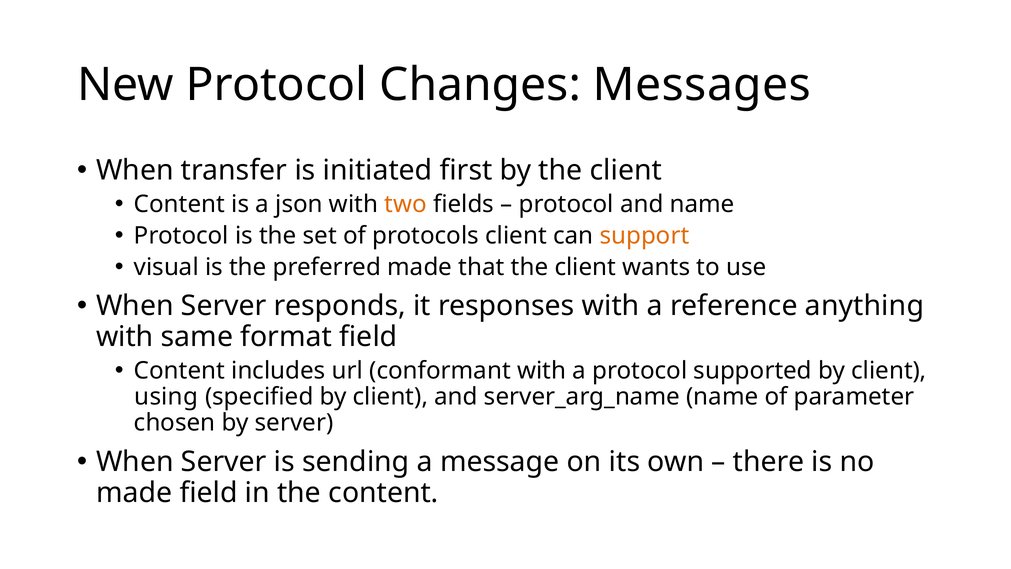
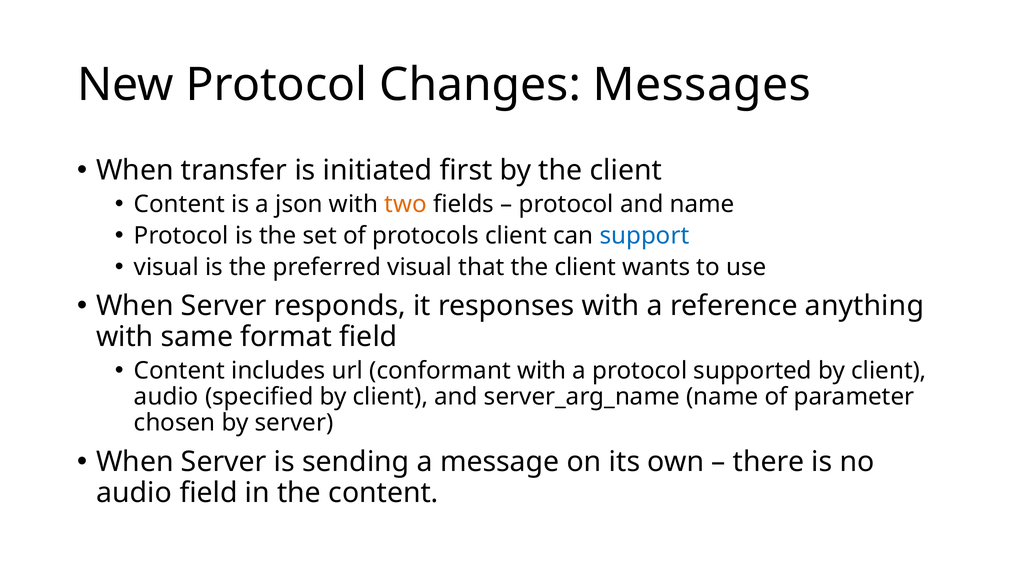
support colour: orange -> blue
preferred made: made -> visual
using at (166, 397): using -> audio
made at (134, 492): made -> audio
